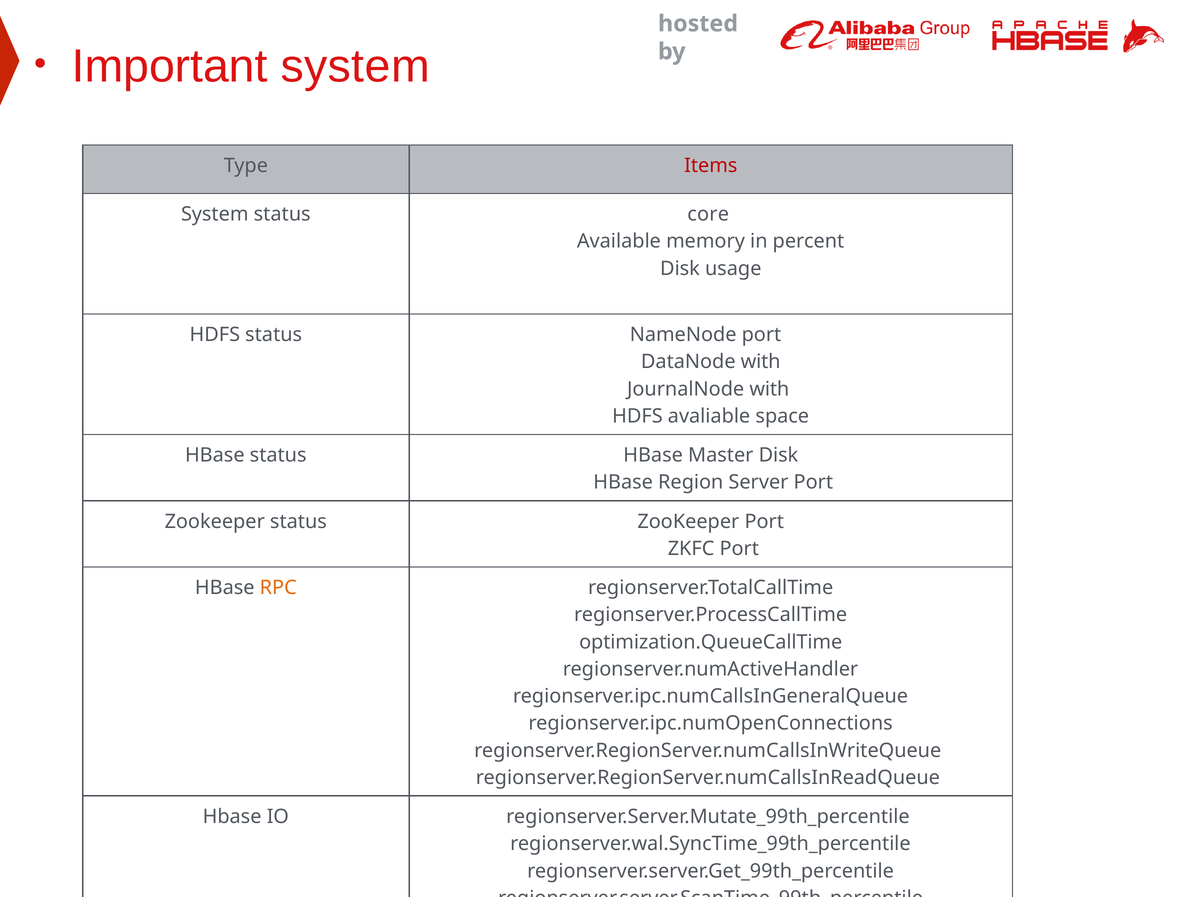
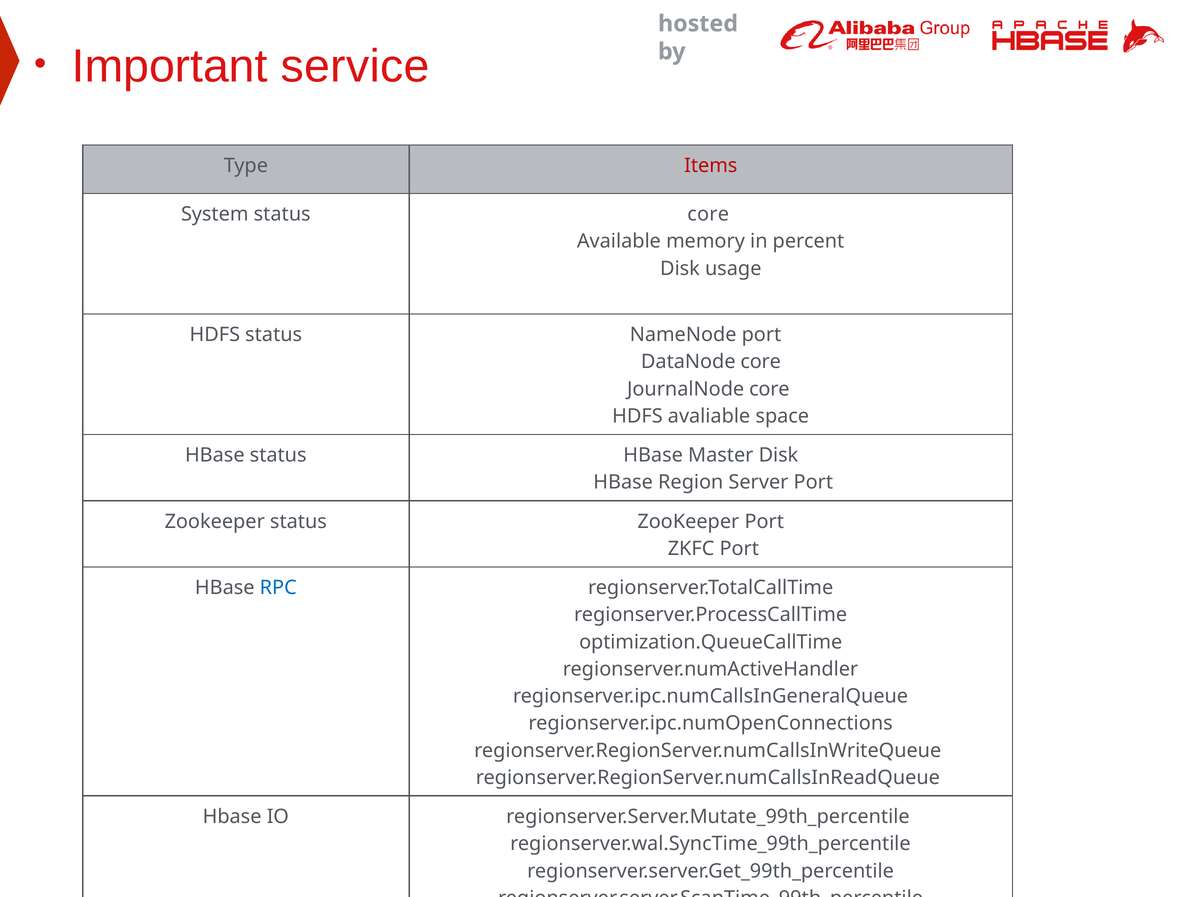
Important system: system -> service
DataNode with: with -> core
JournalNode with: with -> core
RPC colour: orange -> blue
